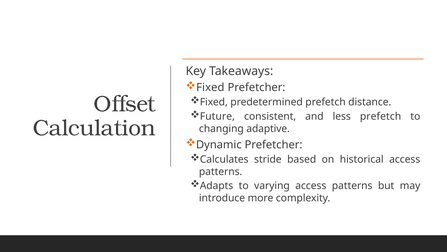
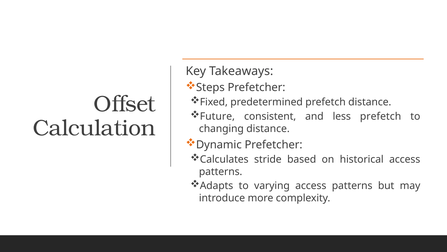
Fixed at (210, 87): Fixed -> Steps
changing adaptive: adaptive -> distance
